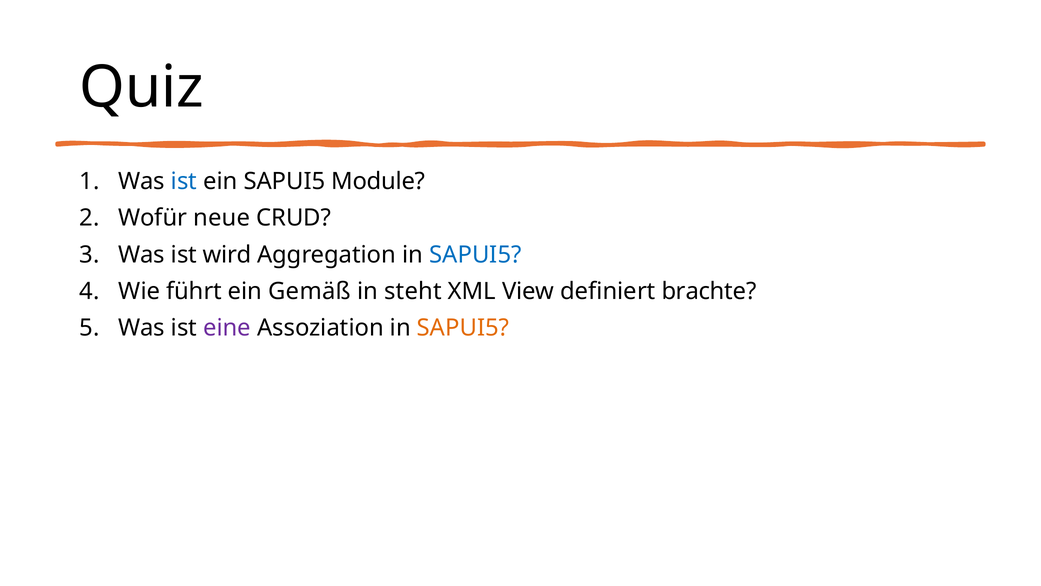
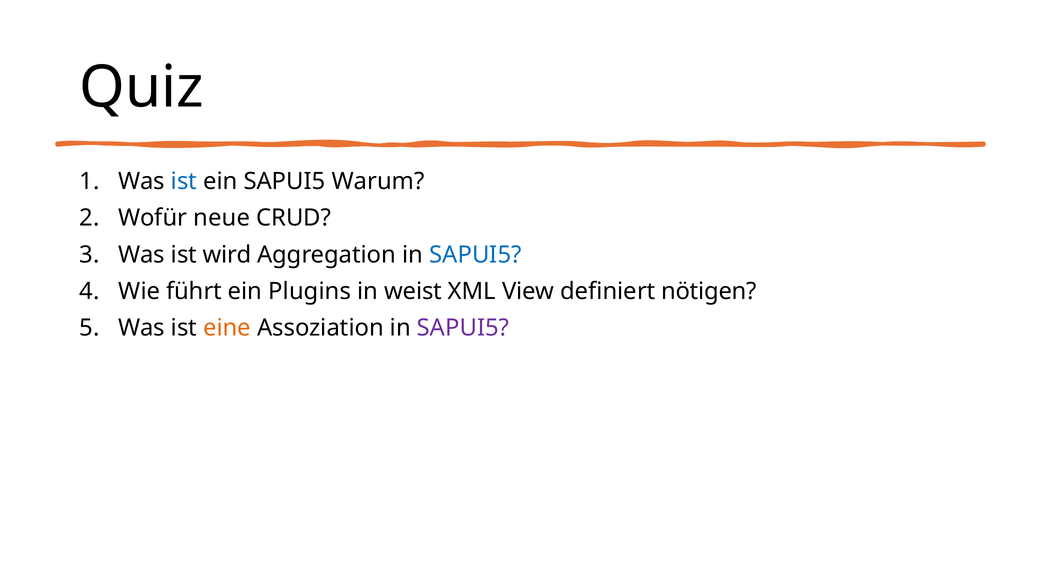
Module: Module -> Warum
Gemäß: Gemäß -> Plugins
steht: steht -> weist
brachte: brachte -> nötigen
eine colour: purple -> orange
SAPUI5 at (463, 328) colour: orange -> purple
